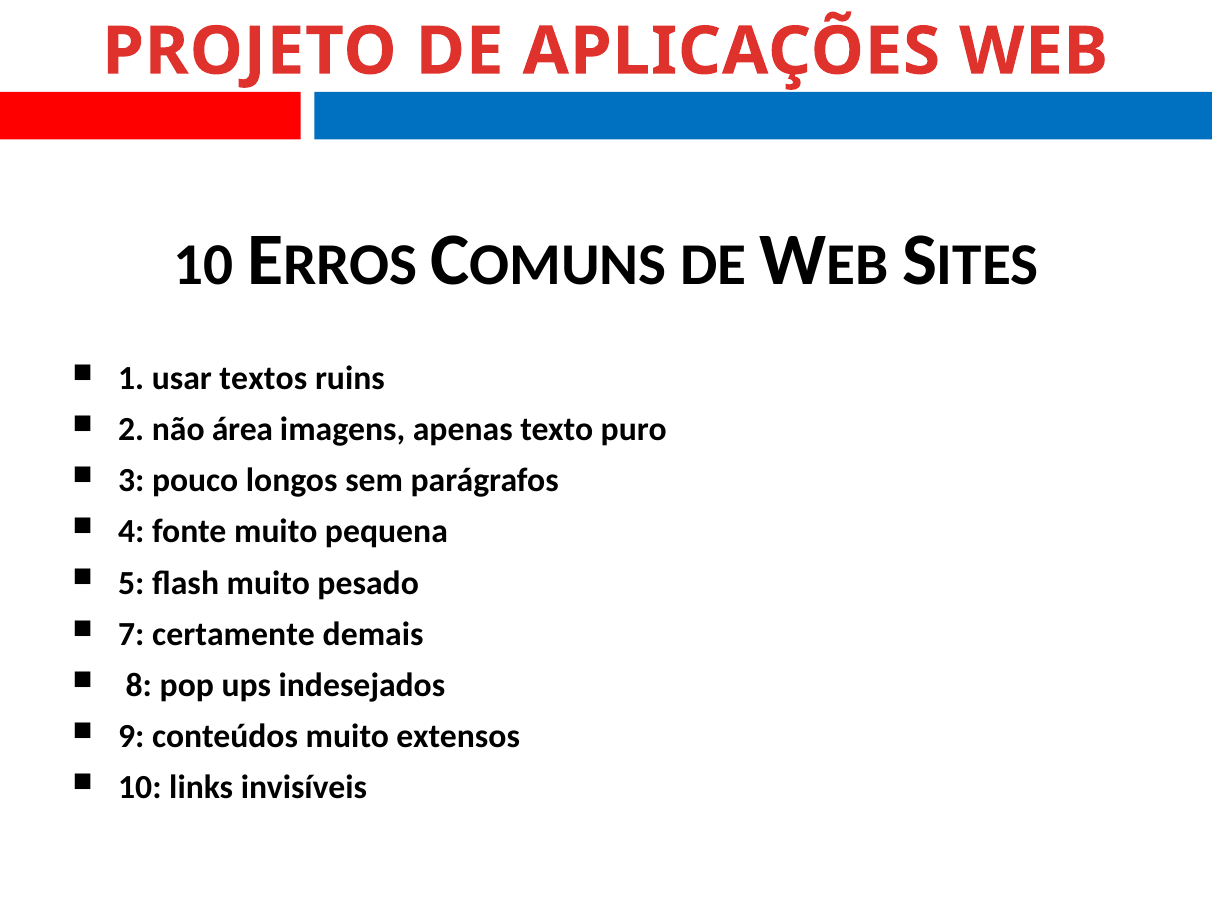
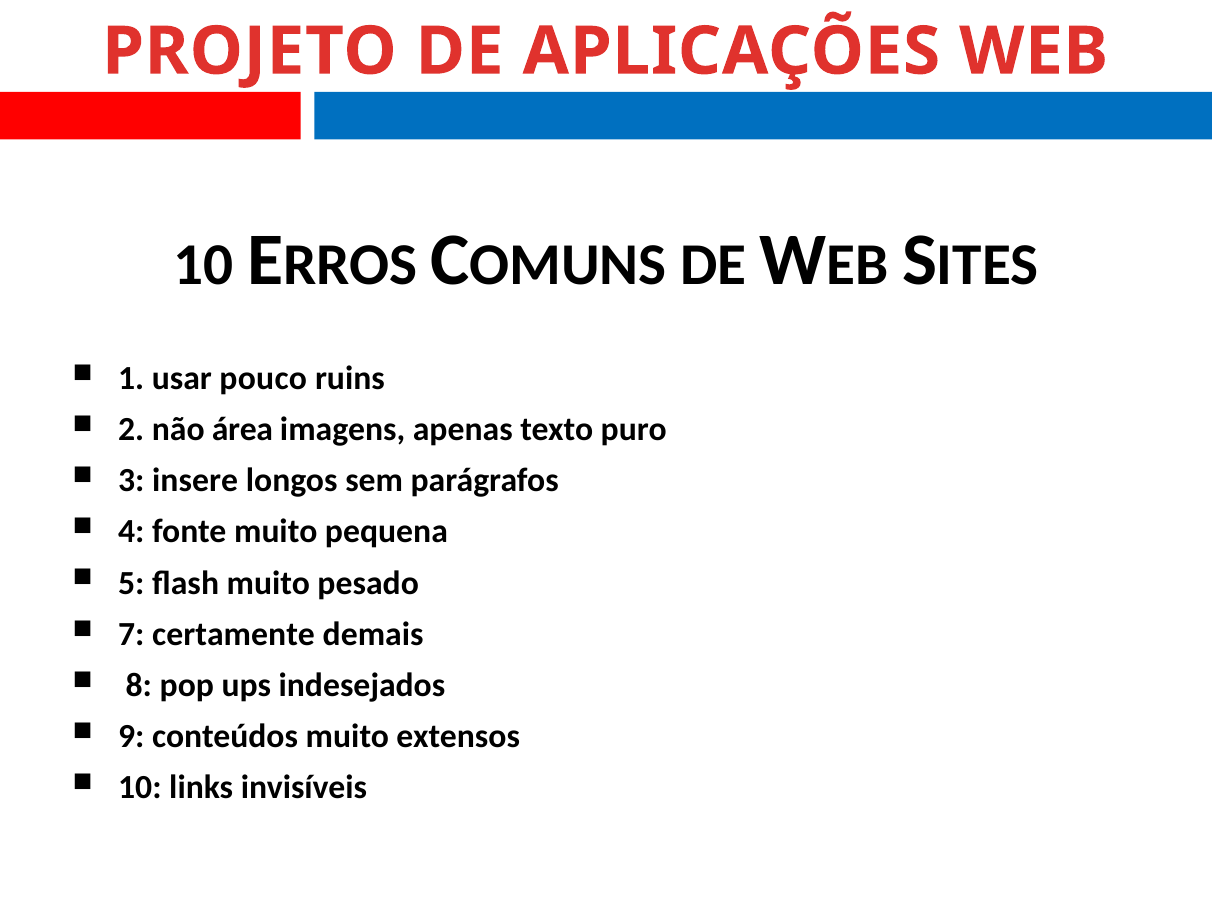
textos: textos -> pouco
pouco: pouco -> insere
